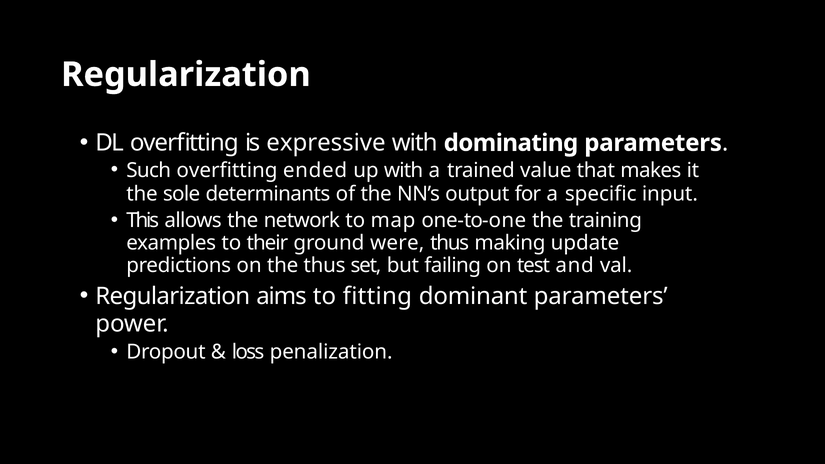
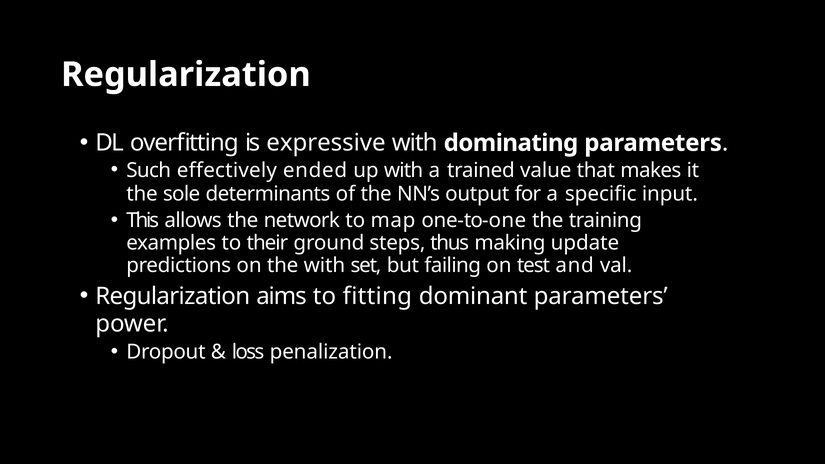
Such overfitting: overfitting -> effectively
were: were -> steps
the thus: thus -> with
